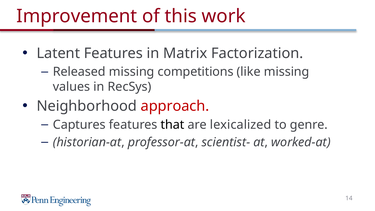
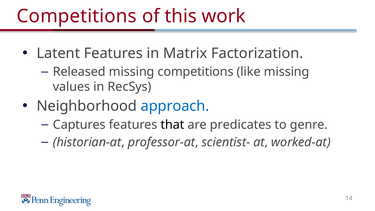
Improvement at (77, 16): Improvement -> Competitions
approach colour: red -> blue
lexicalized: lexicalized -> predicates
